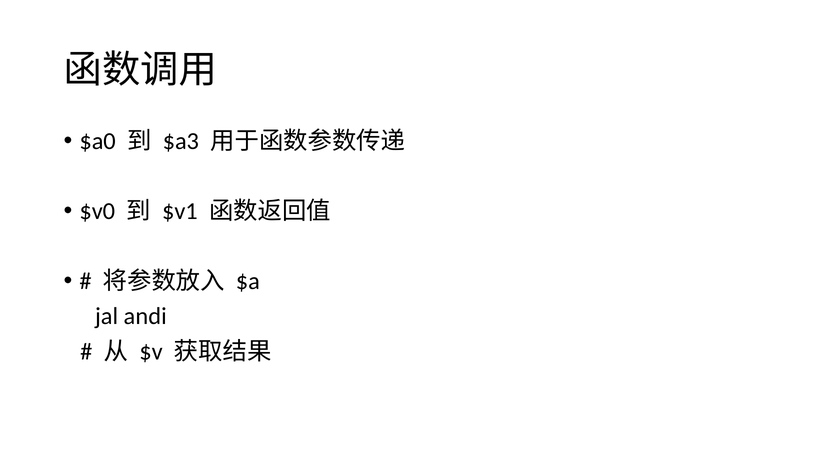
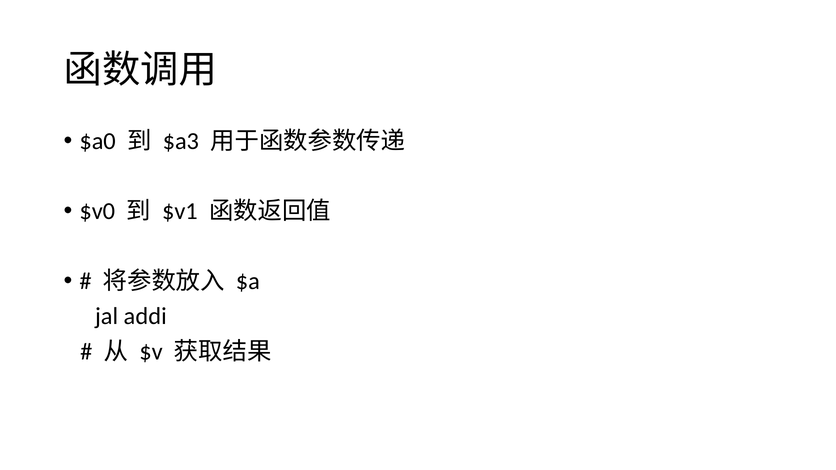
andi: andi -> addi
